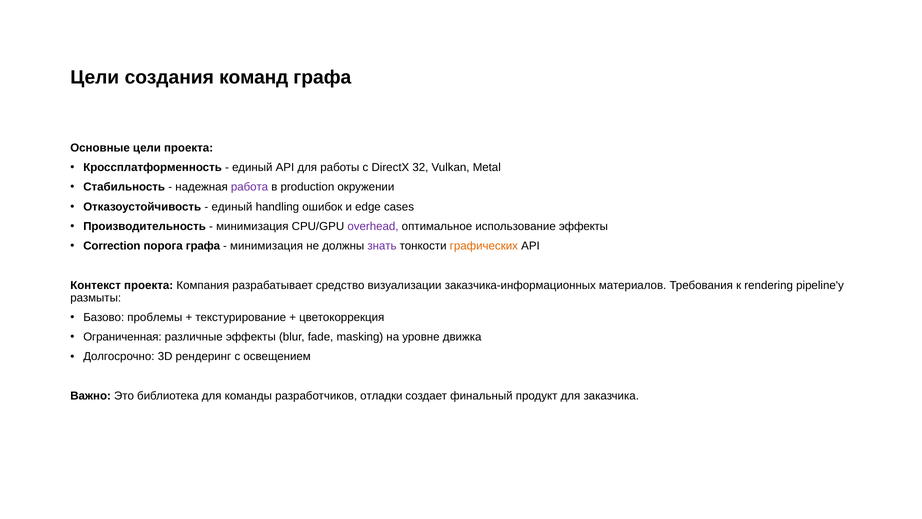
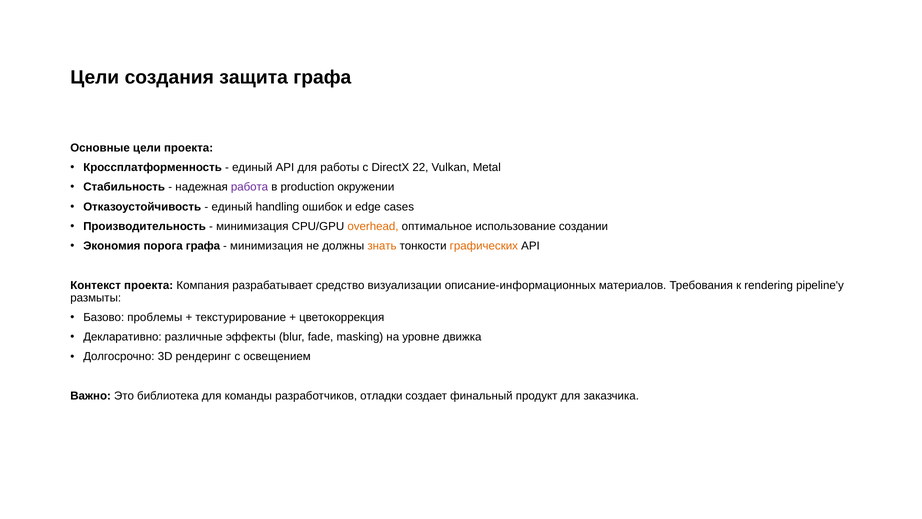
команд: команд -> защита
32: 32 -> 22
overhead colour: purple -> orange
использование эффекты: эффекты -> создании
Correction: Correction -> Экономия
знать colour: purple -> orange
заказчика-информационных: заказчика-информационных -> описание-информационных
Ограниченная: Ограниченная -> Декларативно
